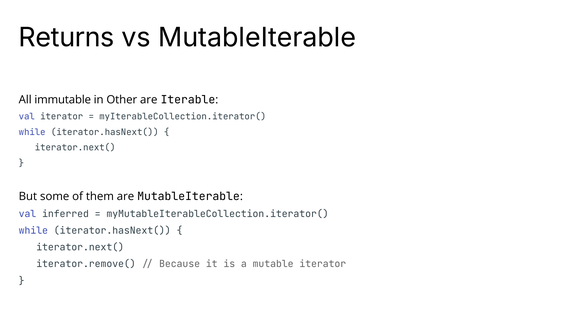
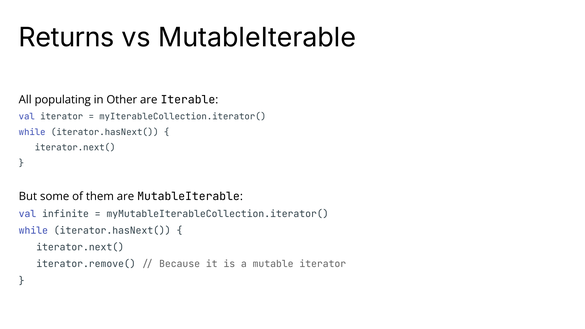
immutable: immutable -> populating
inferred: inferred -> infinite
